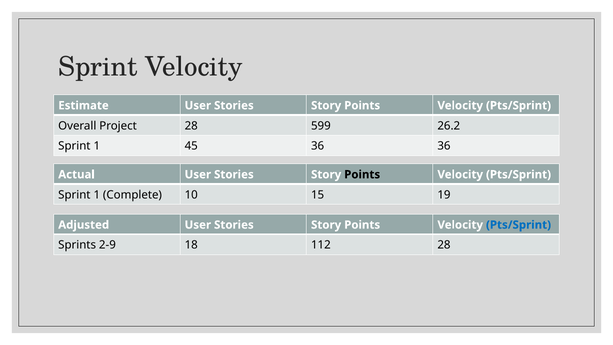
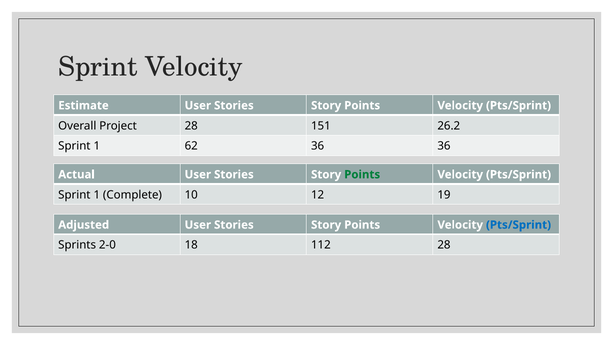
599: 599 -> 151
45: 45 -> 62
Points at (362, 174) colour: black -> green
15: 15 -> 12
2-9: 2-9 -> 2-0
